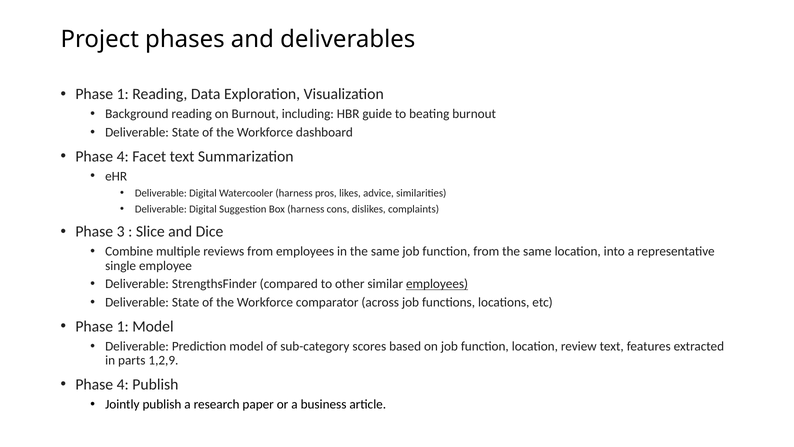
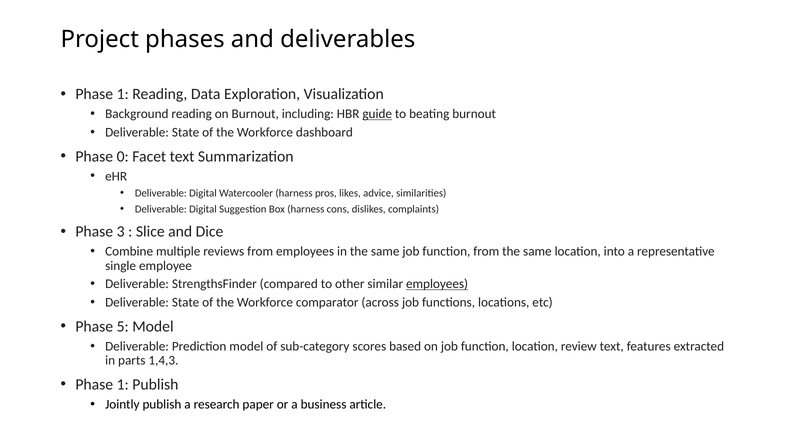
guide underline: none -> present
4 at (123, 156): 4 -> 0
1 at (123, 326): 1 -> 5
1,2,9: 1,2,9 -> 1,4,3
4 at (123, 384): 4 -> 1
